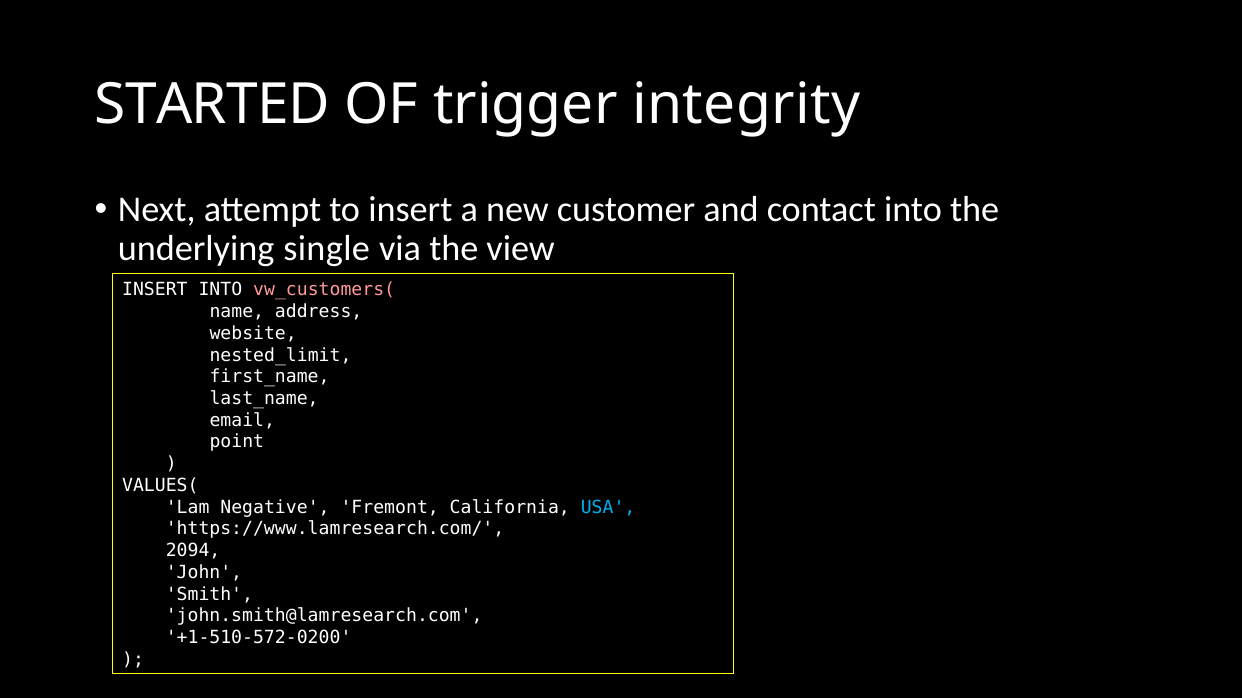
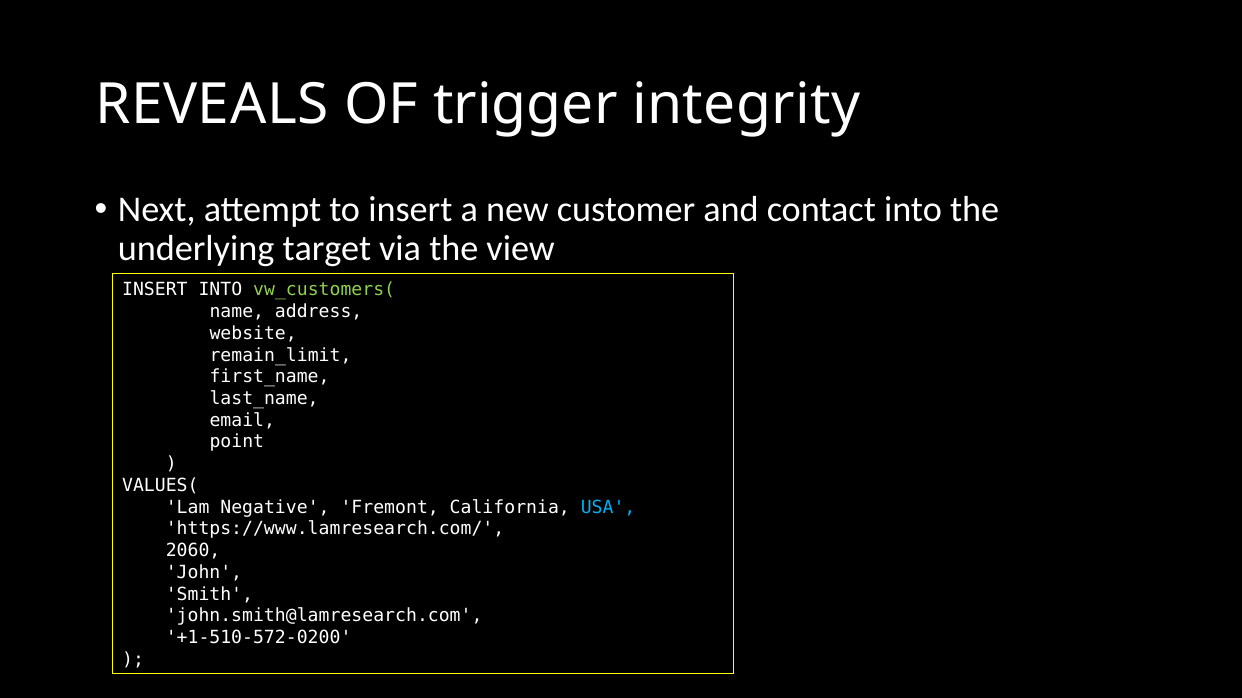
STARTED: STARTED -> REVEALS
single: single -> target
vw_customers( colour: pink -> light green
nested_limit: nested_limit -> remain_limit
2094: 2094 -> 2060
